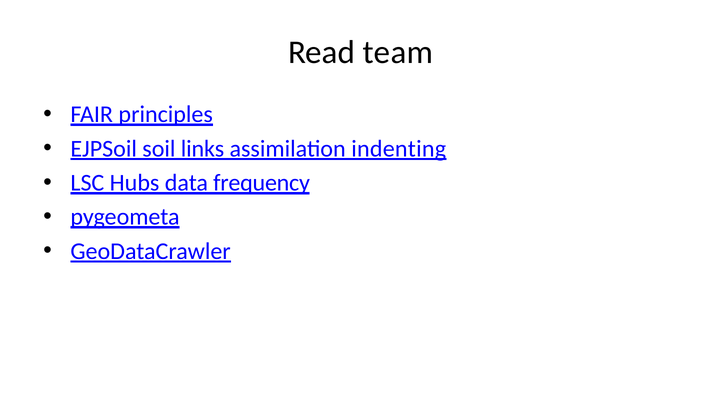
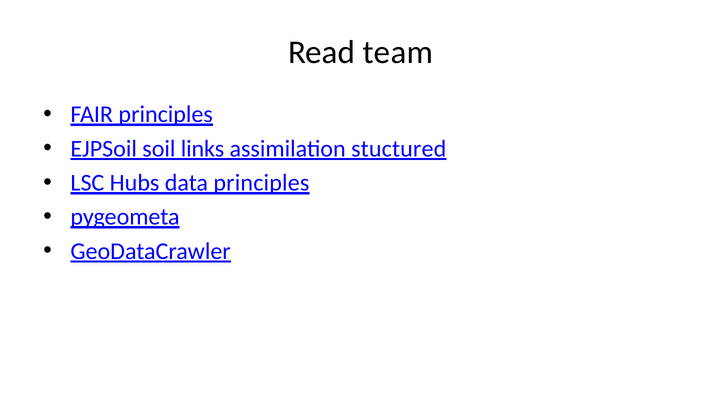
indenting: indenting -> stuctured
data frequency: frequency -> principles
